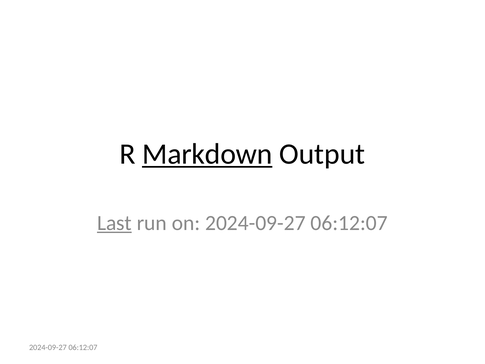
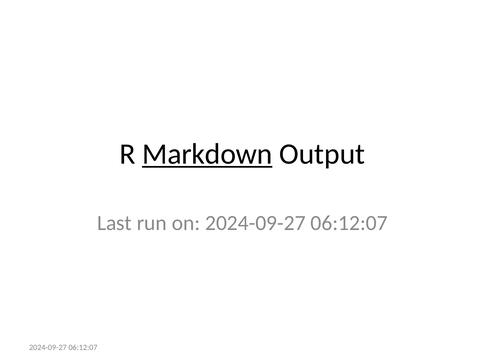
Last underline: present -> none
